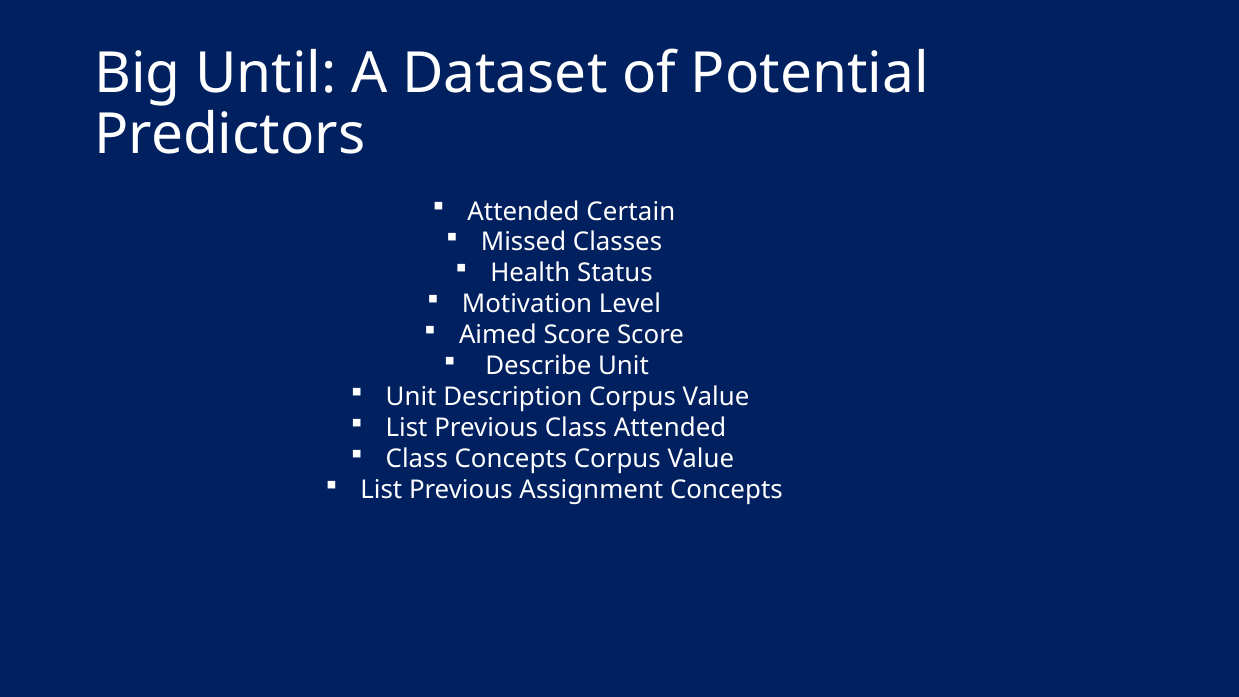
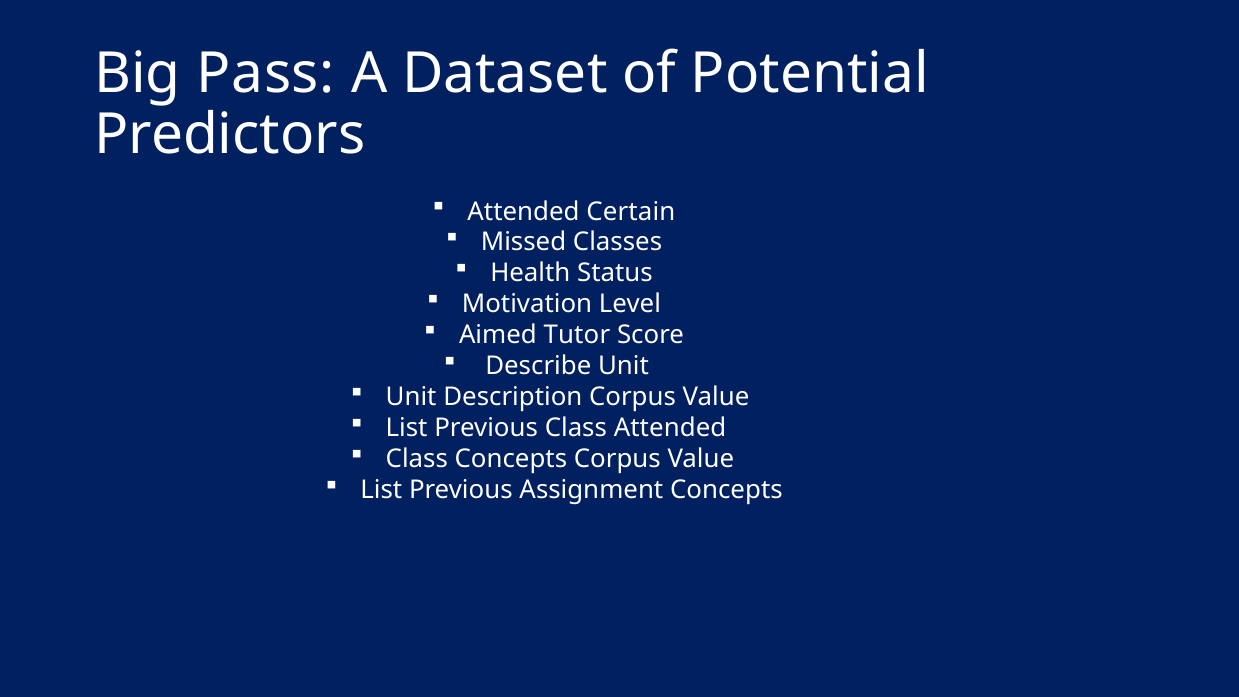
Until: Until -> Pass
Aimed Score: Score -> Tutor
